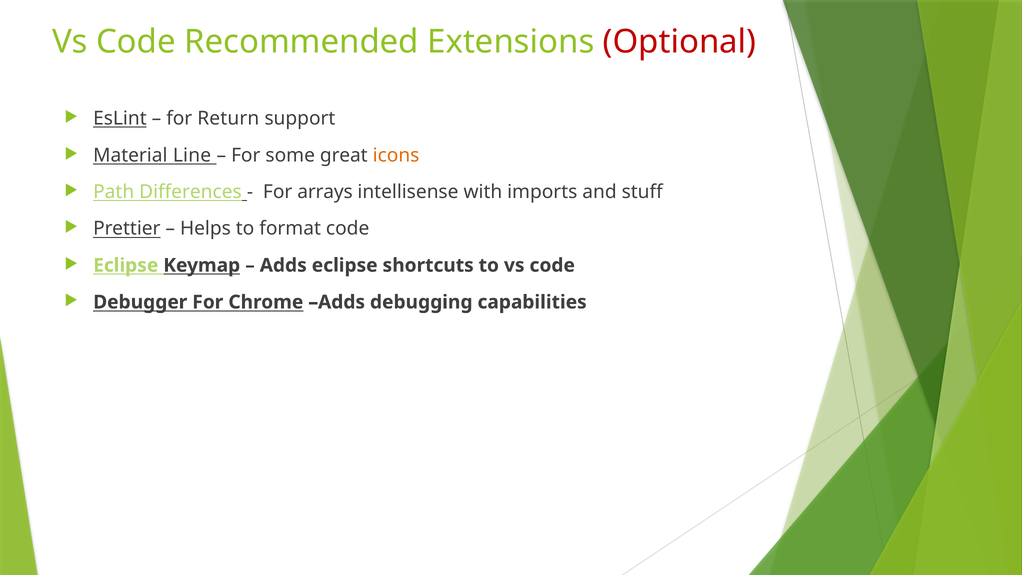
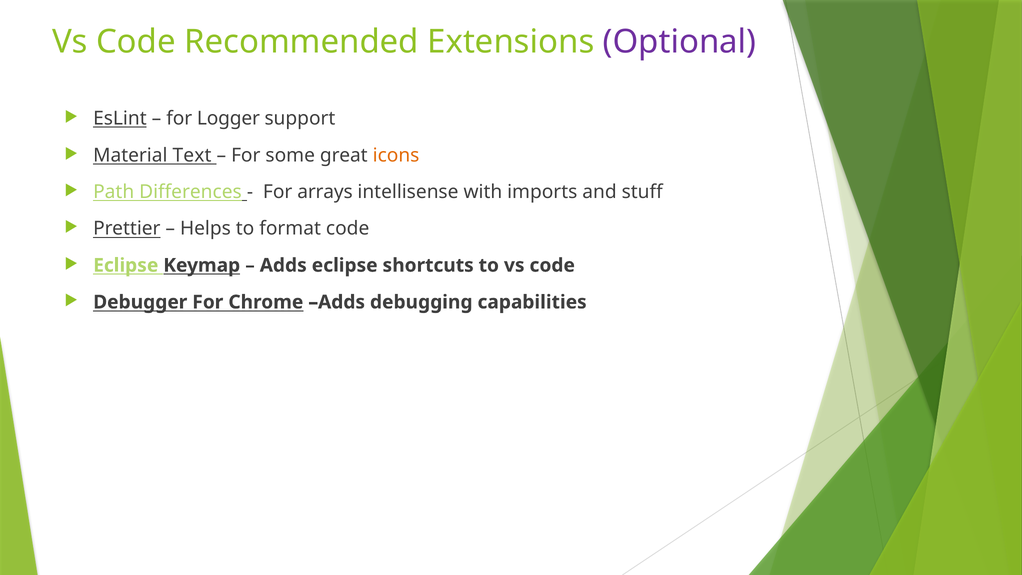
Optional colour: red -> purple
Return: Return -> Logger
Line: Line -> Text
